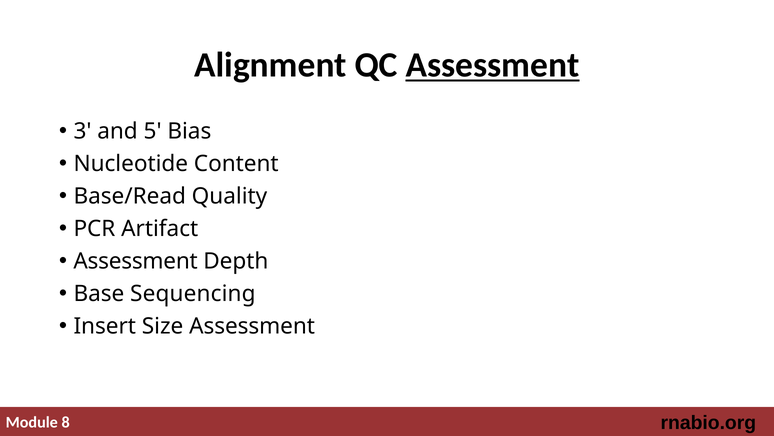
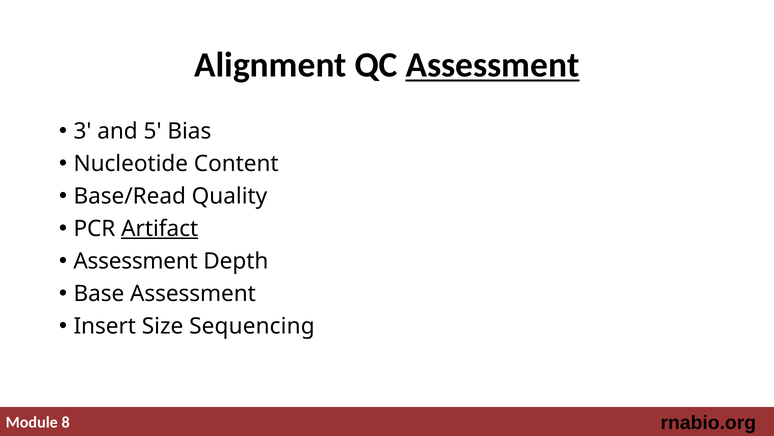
Artifact underline: none -> present
Base Sequencing: Sequencing -> Assessment
Size Assessment: Assessment -> Sequencing
